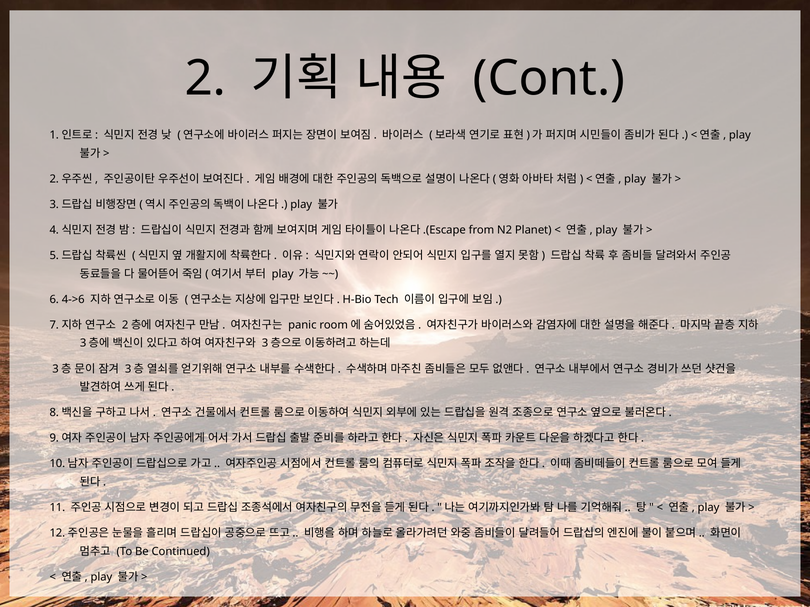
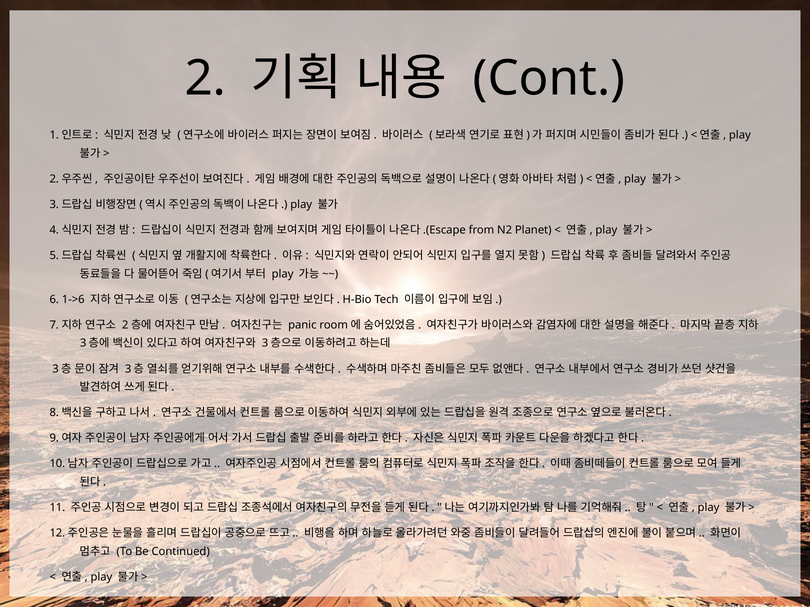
4->6: 4->6 -> 1->6
